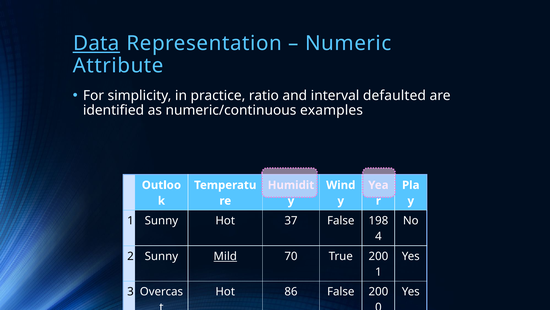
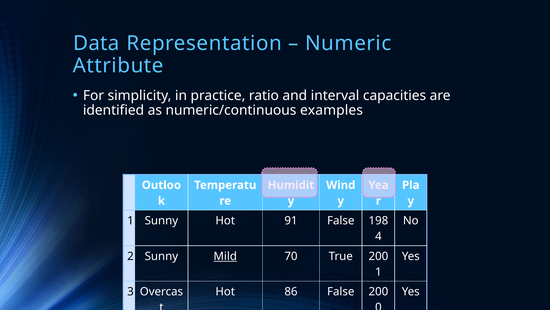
Data underline: present -> none
defaulted: defaulted -> capacities
37: 37 -> 91
